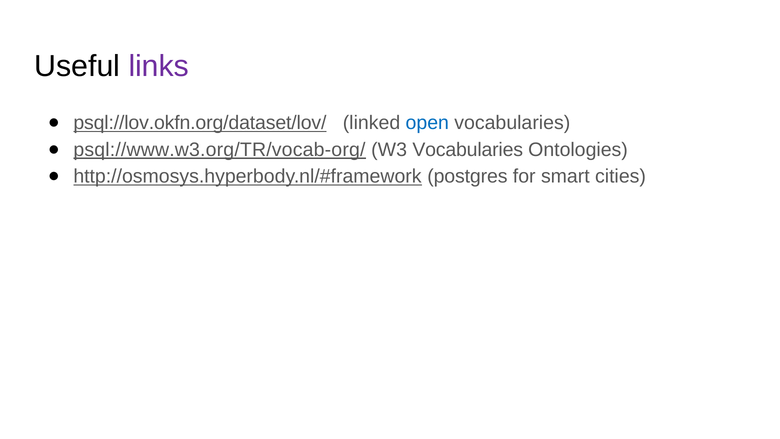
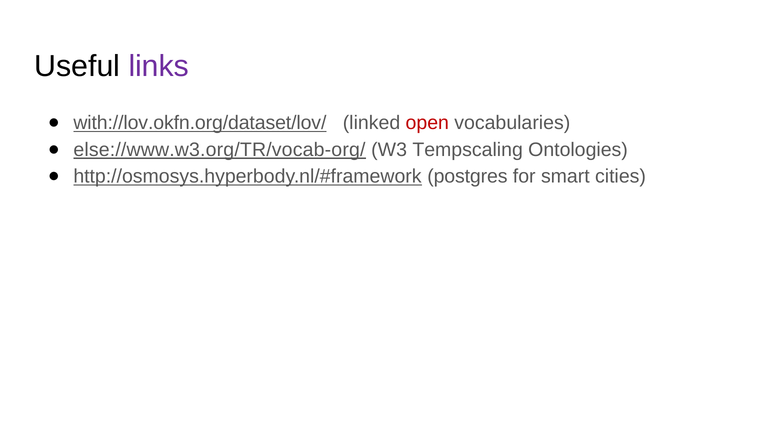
psql://lov.okfn.org/dataset/lov/: psql://lov.okfn.org/dataset/lov/ -> with://lov.okfn.org/dataset/lov/
open colour: blue -> red
psql://www.w3.org/TR/vocab-org/: psql://www.w3.org/TR/vocab-org/ -> else://www.w3.org/TR/vocab-org/
W3 Vocabularies: Vocabularies -> Tempscaling
